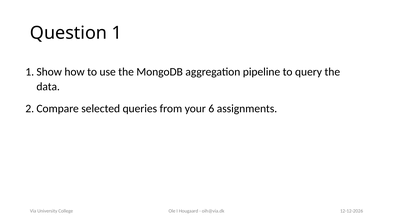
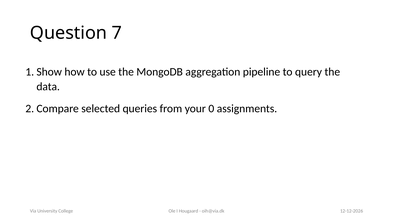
1: 1 -> 7
6: 6 -> 0
